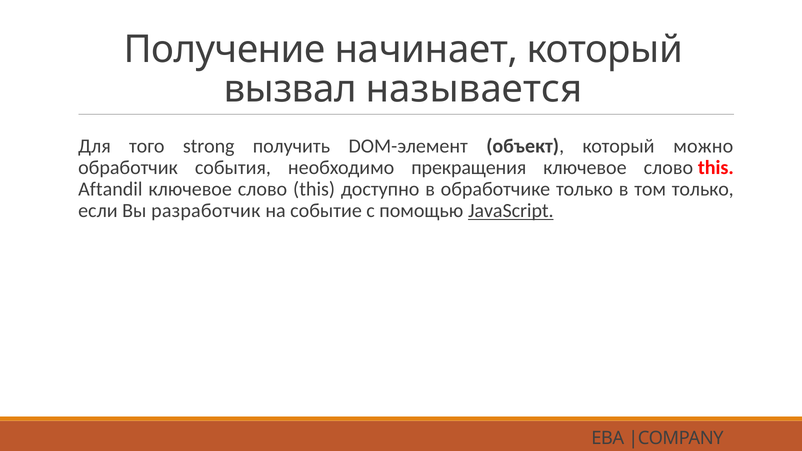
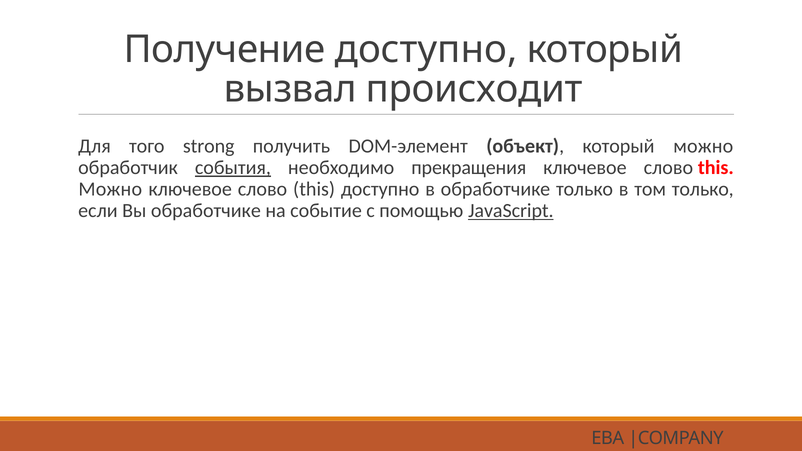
Получение начинает: начинает -> доступно
называется: называется -> происходит
события underline: none -> present
Aftandil at (110, 189): Aftandil -> Можно
Вы разработчик: разработчик -> обработчике
